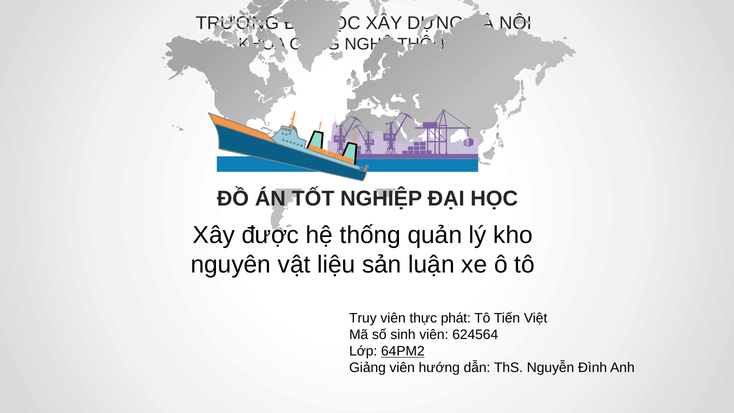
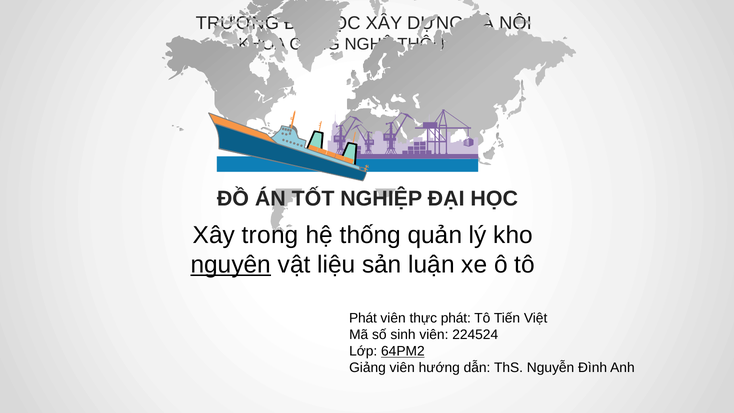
được: được -> trong
nguyên underline: none -> present
Truy at (363, 318): Truy -> Phát
624564: 624564 -> 224524
